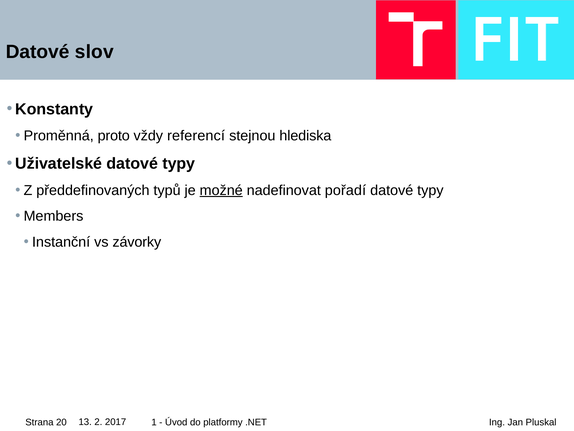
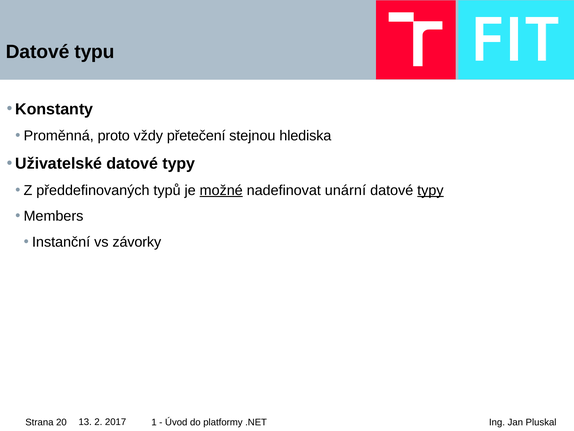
slov: slov -> typu
referencí: referencí -> přetečení
pořadí: pořadí -> unární
typy at (430, 190) underline: none -> present
